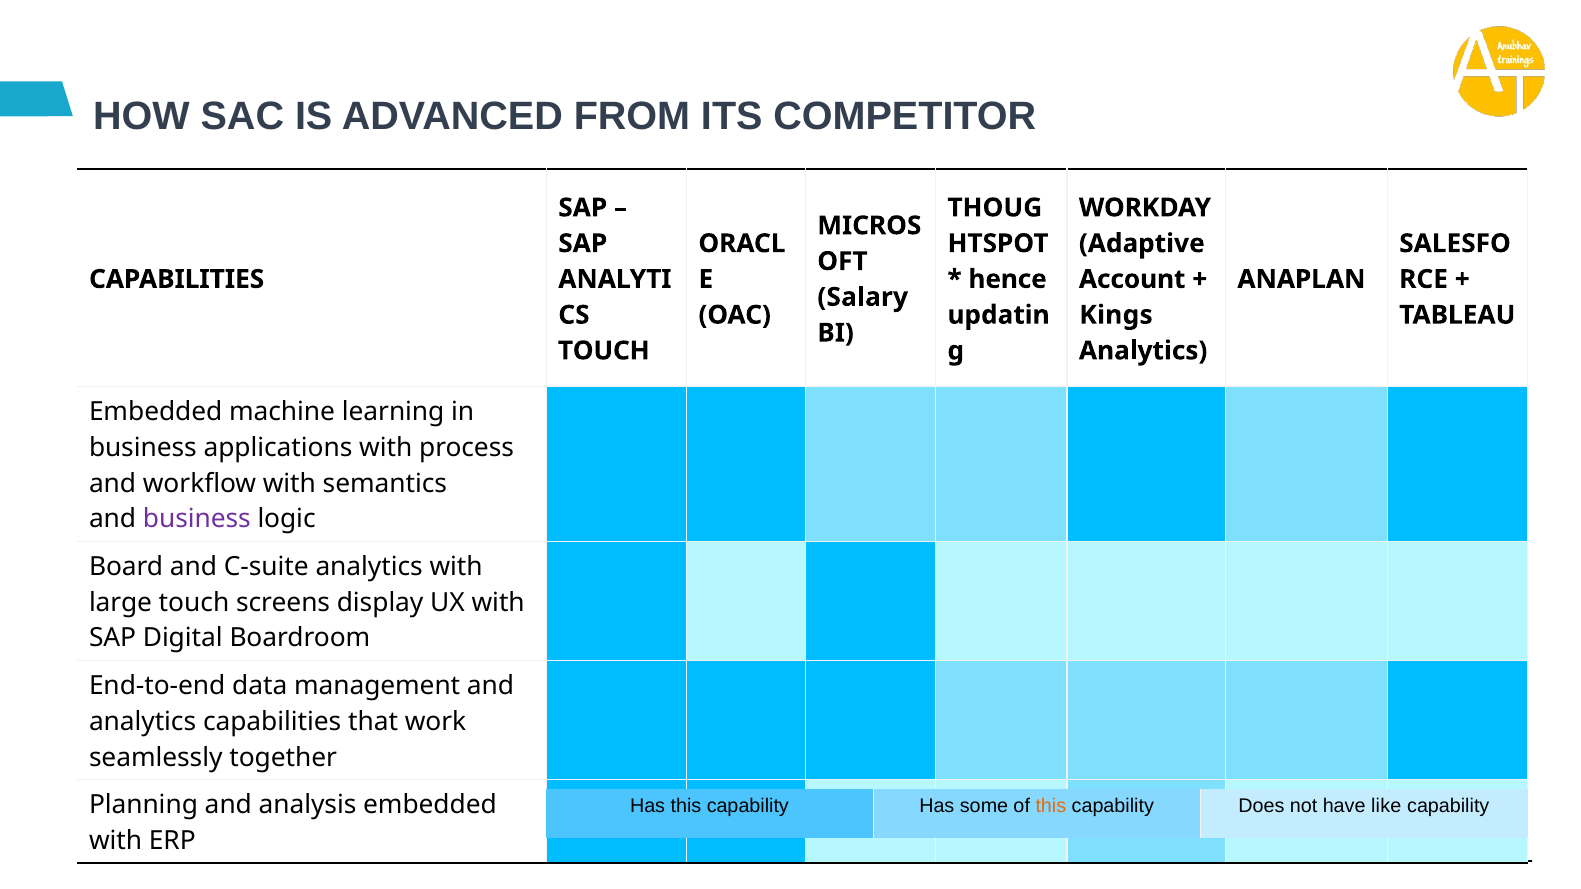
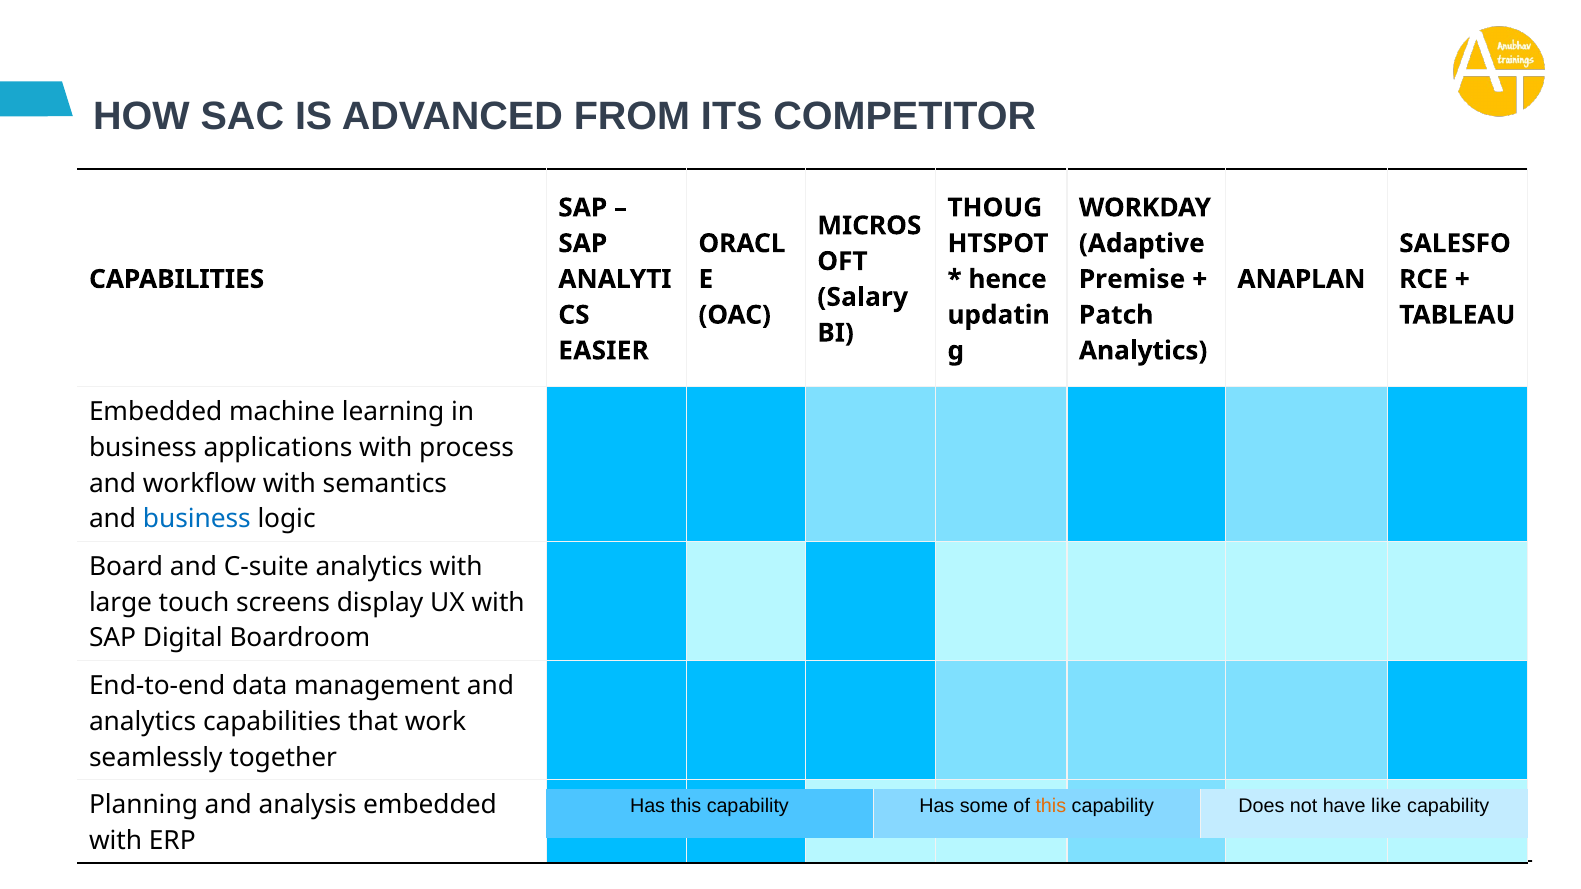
Account: Account -> Premise
Kings: Kings -> Patch
TOUCH at (604, 351): TOUCH -> EASIER
business at (197, 519) colour: purple -> blue
